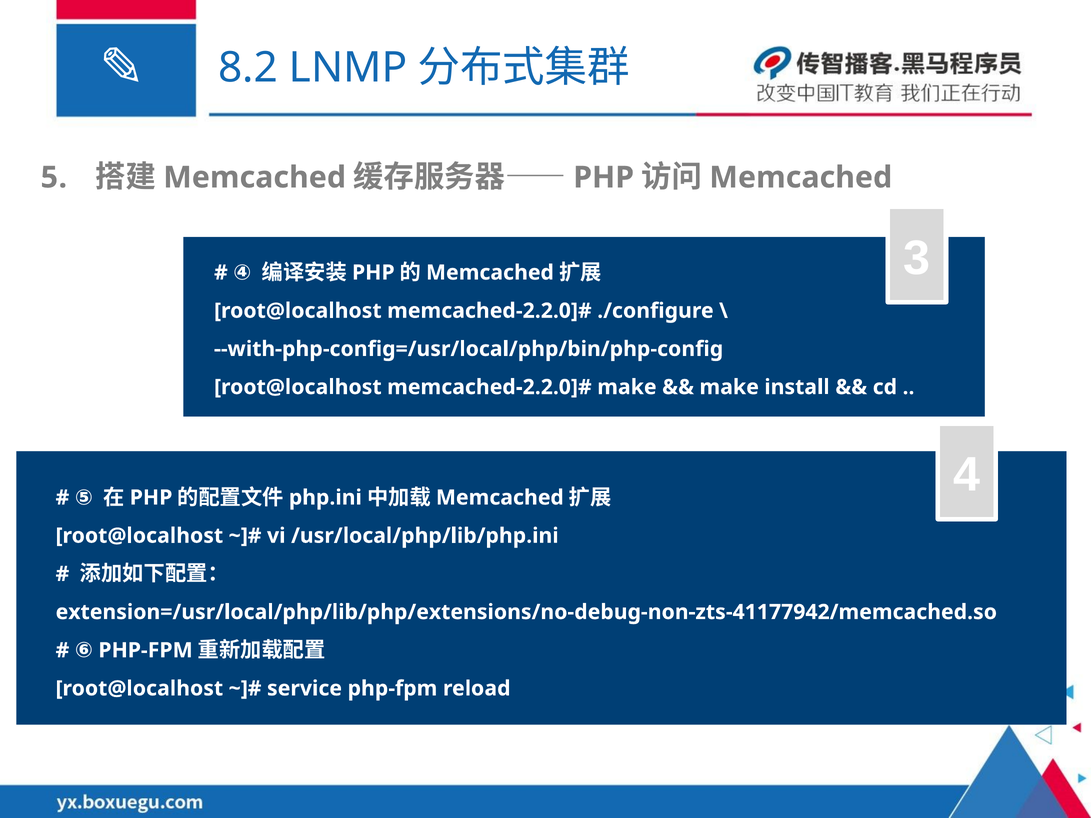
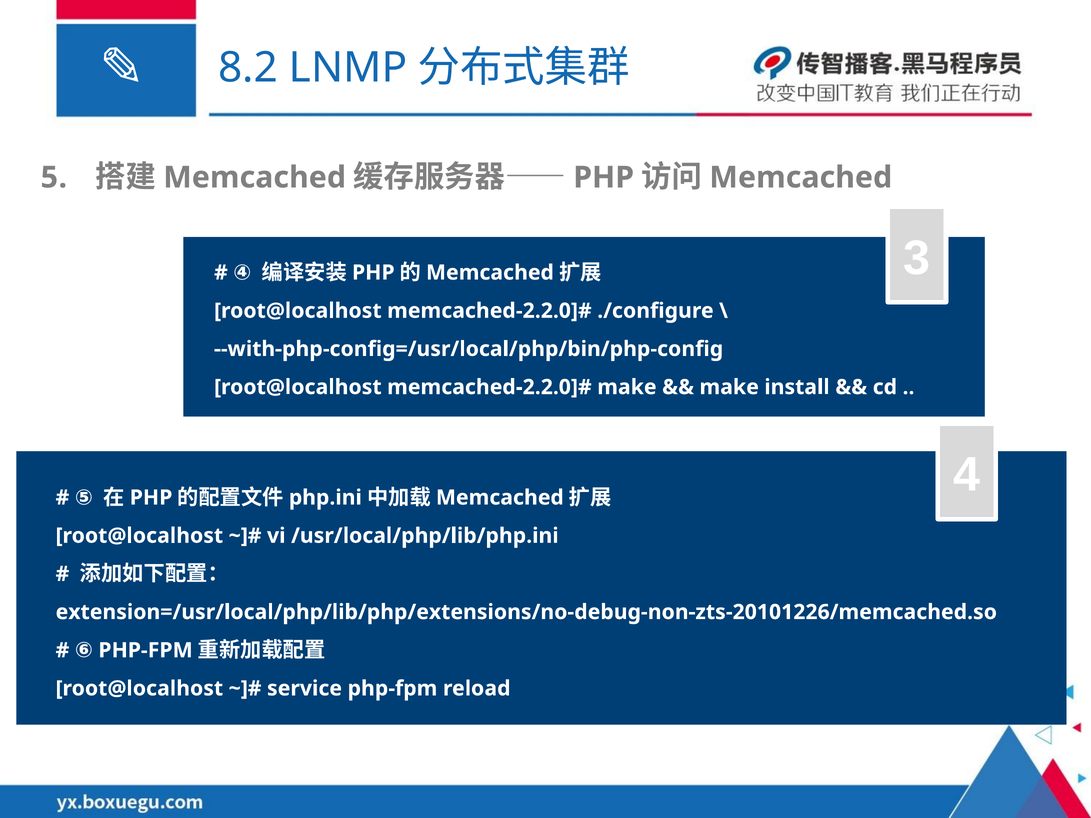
extension=/usr/local/php/lib/php/extensions/no-debug-non-zts-41177942/memcached.so: extension=/usr/local/php/lib/php/extensions/no-debug-non-zts-41177942/memcached.so -> extension=/usr/local/php/lib/php/extensions/no-debug-non-zts-20101226/memcached.so
